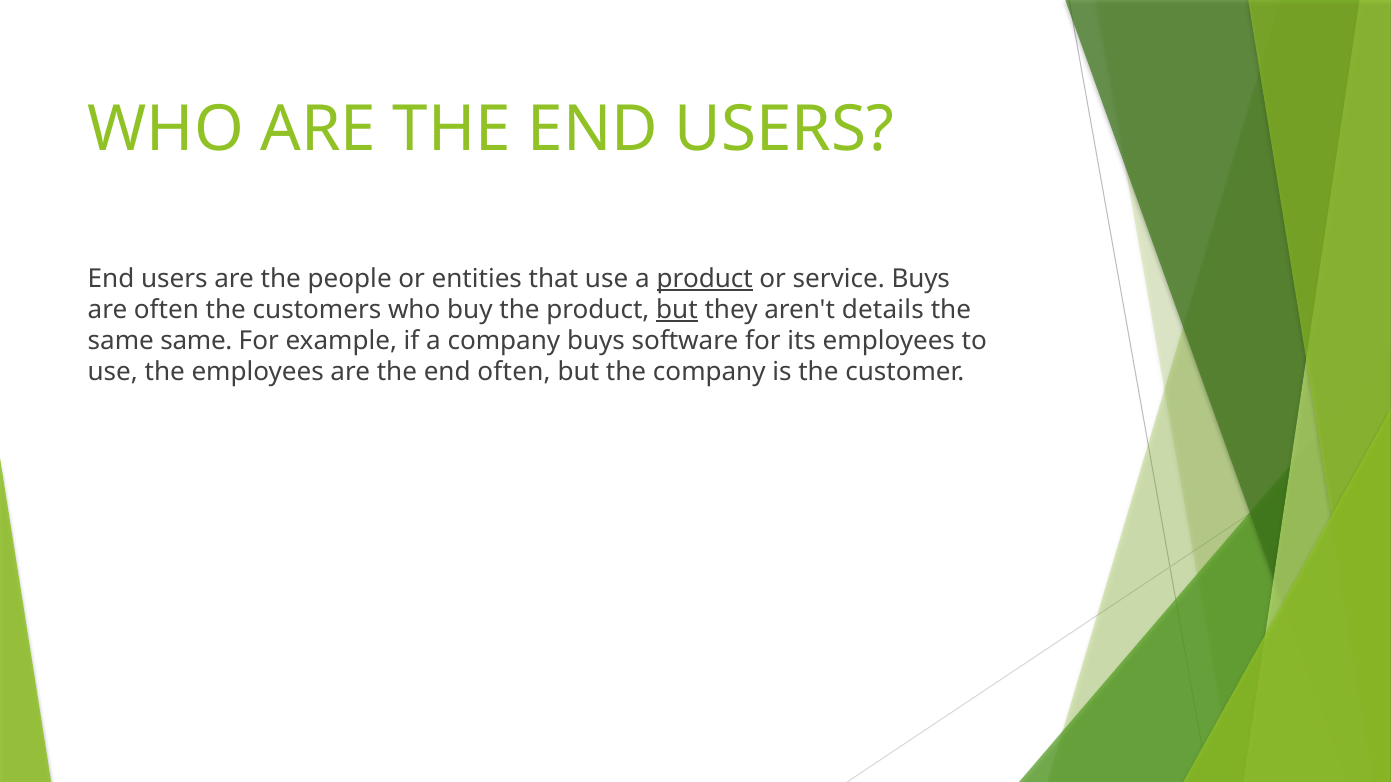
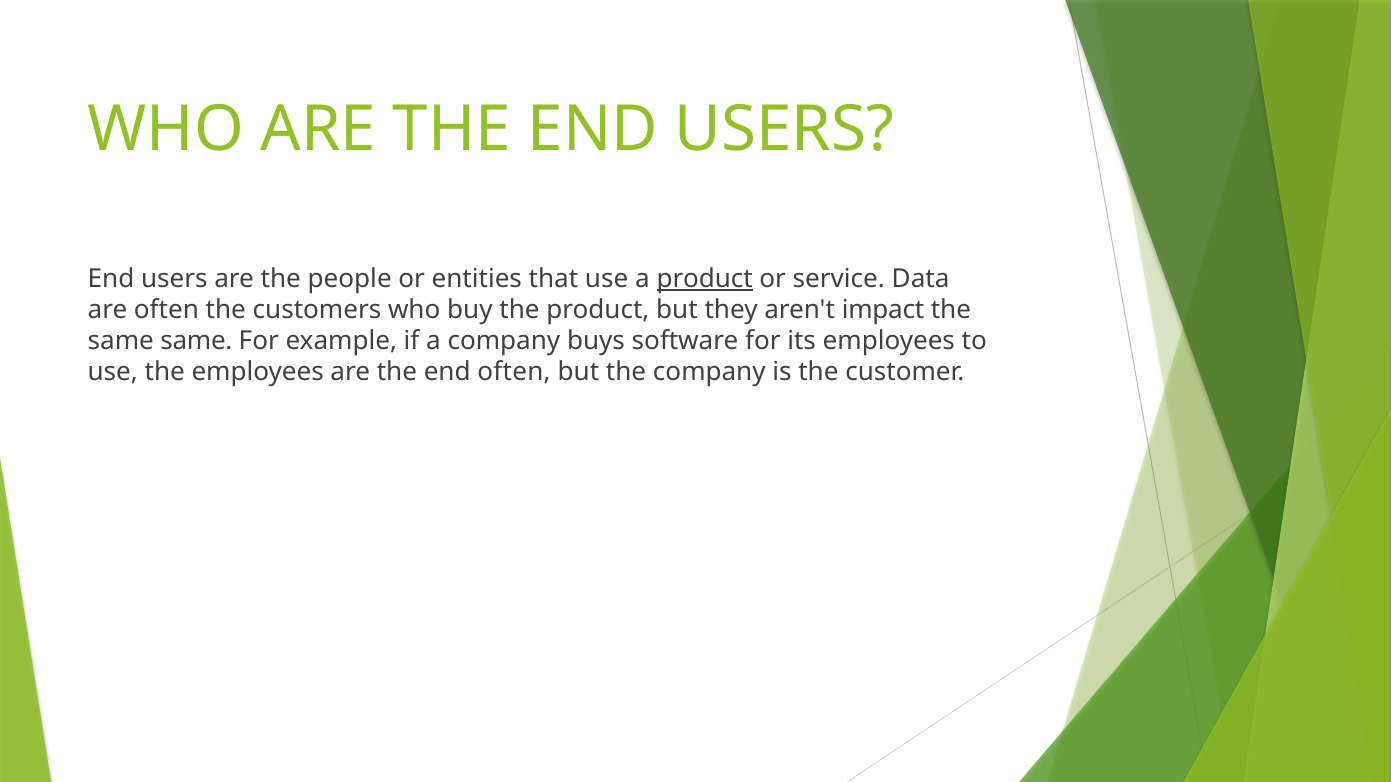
service Buys: Buys -> Data
but at (677, 310) underline: present -> none
details: details -> impact
